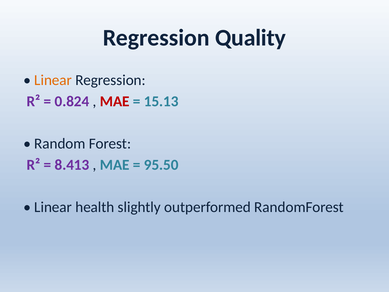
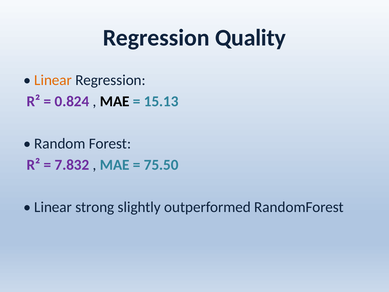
MAE at (115, 101) colour: red -> black
8.413: 8.413 -> 7.832
95.50: 95.50 -> 75.50
health: health -> strong
